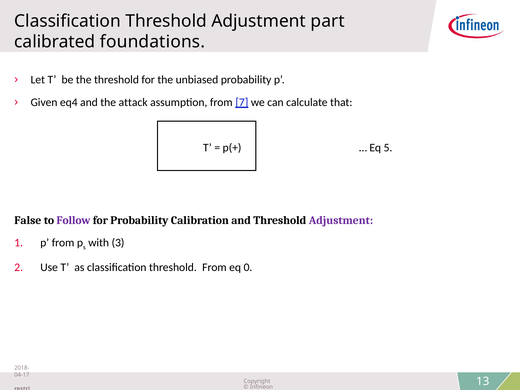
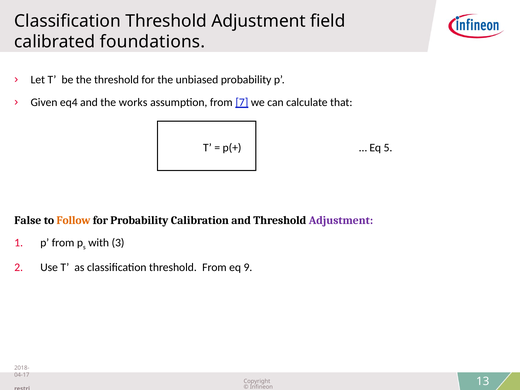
part: part -> field
attack: attack -> works
Follow colour: purple -> orange
0: 0 -> 9
